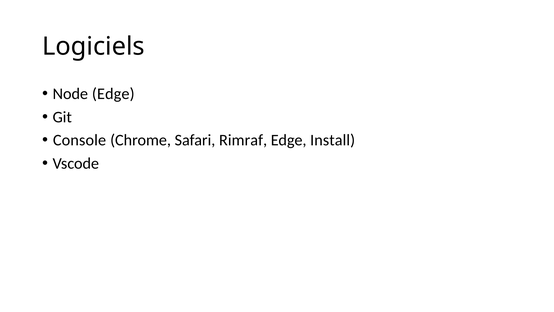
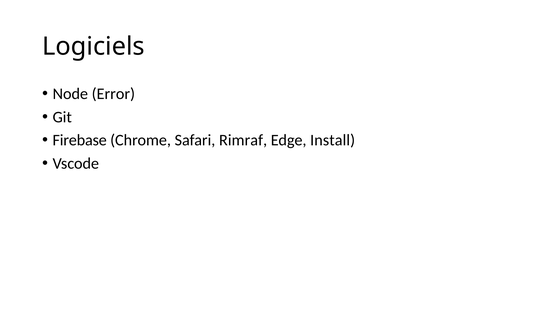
Node Edge: Edge -> Error
Console: Console -> Firebase
